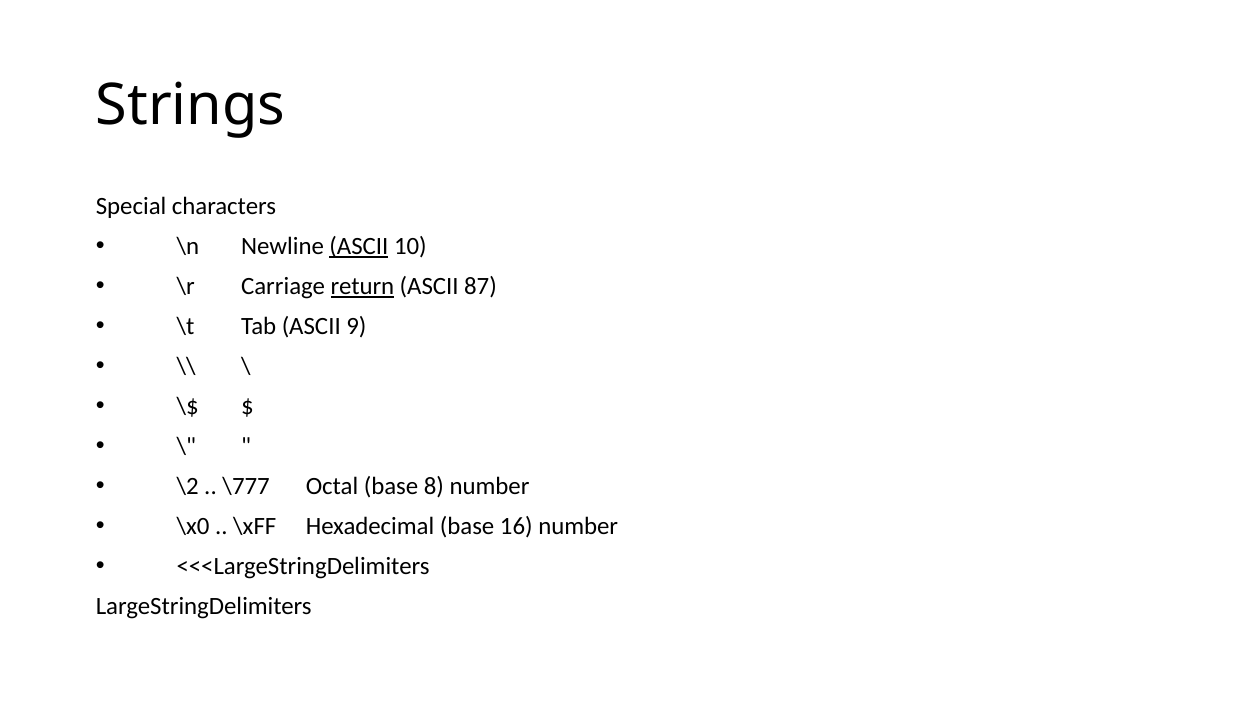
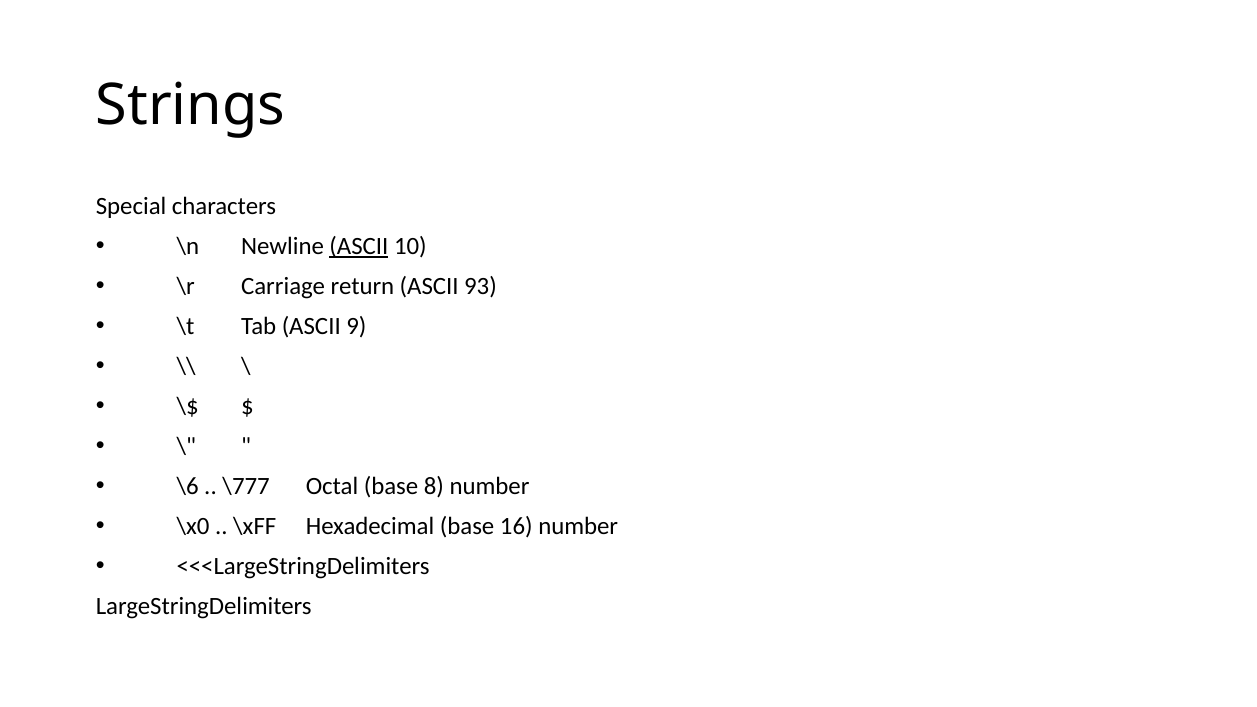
return underline: present -> none
87: 87 -> 93
\2: \2 -> \6
